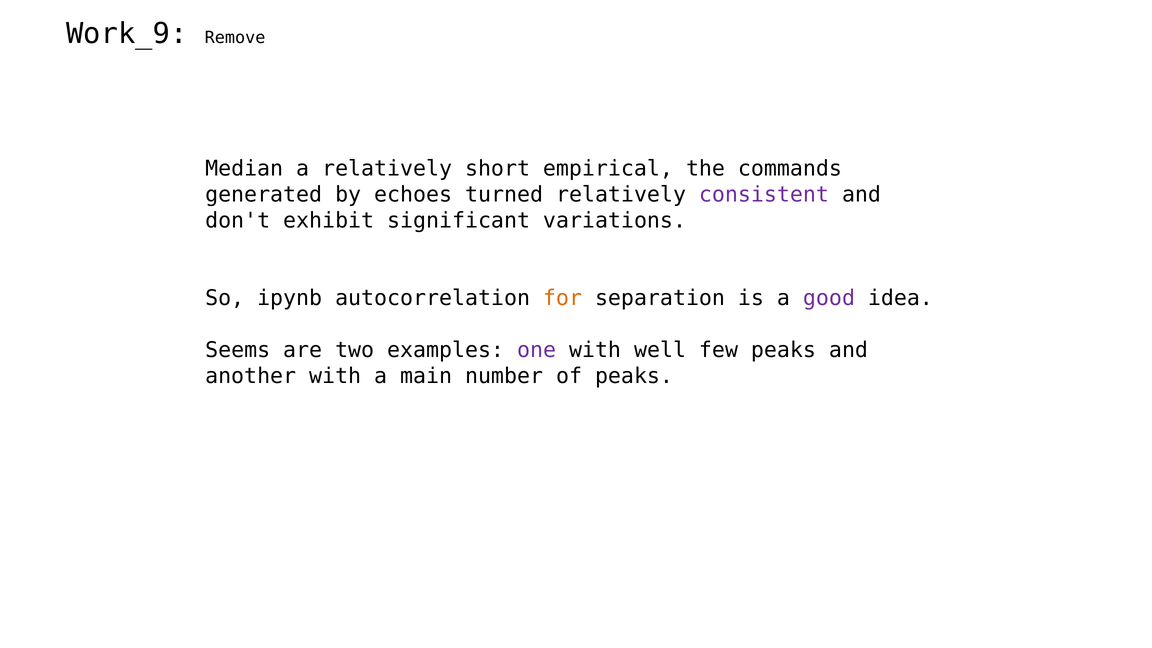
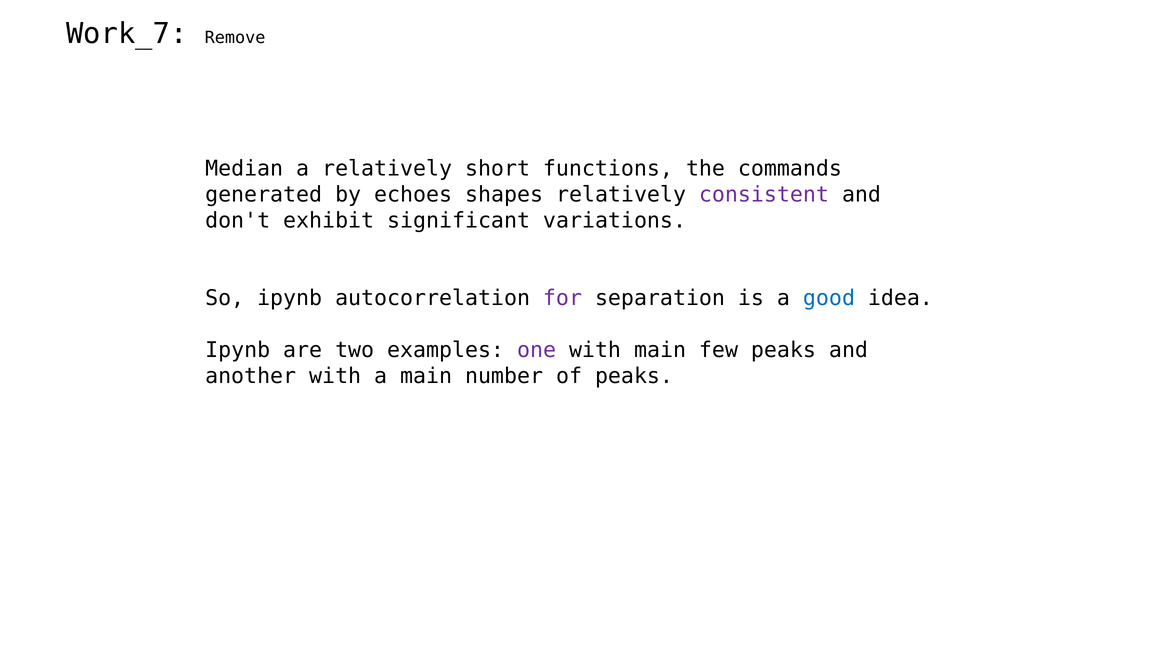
Work_9: Work_9 -> Work_7
empirical: empirical -> functions
turned: turned -> shapes
for colour: orange -> purple
good colour: purple -> blue
Seems at (238, 350): Seems -> Ipynb
with well: well -> main
